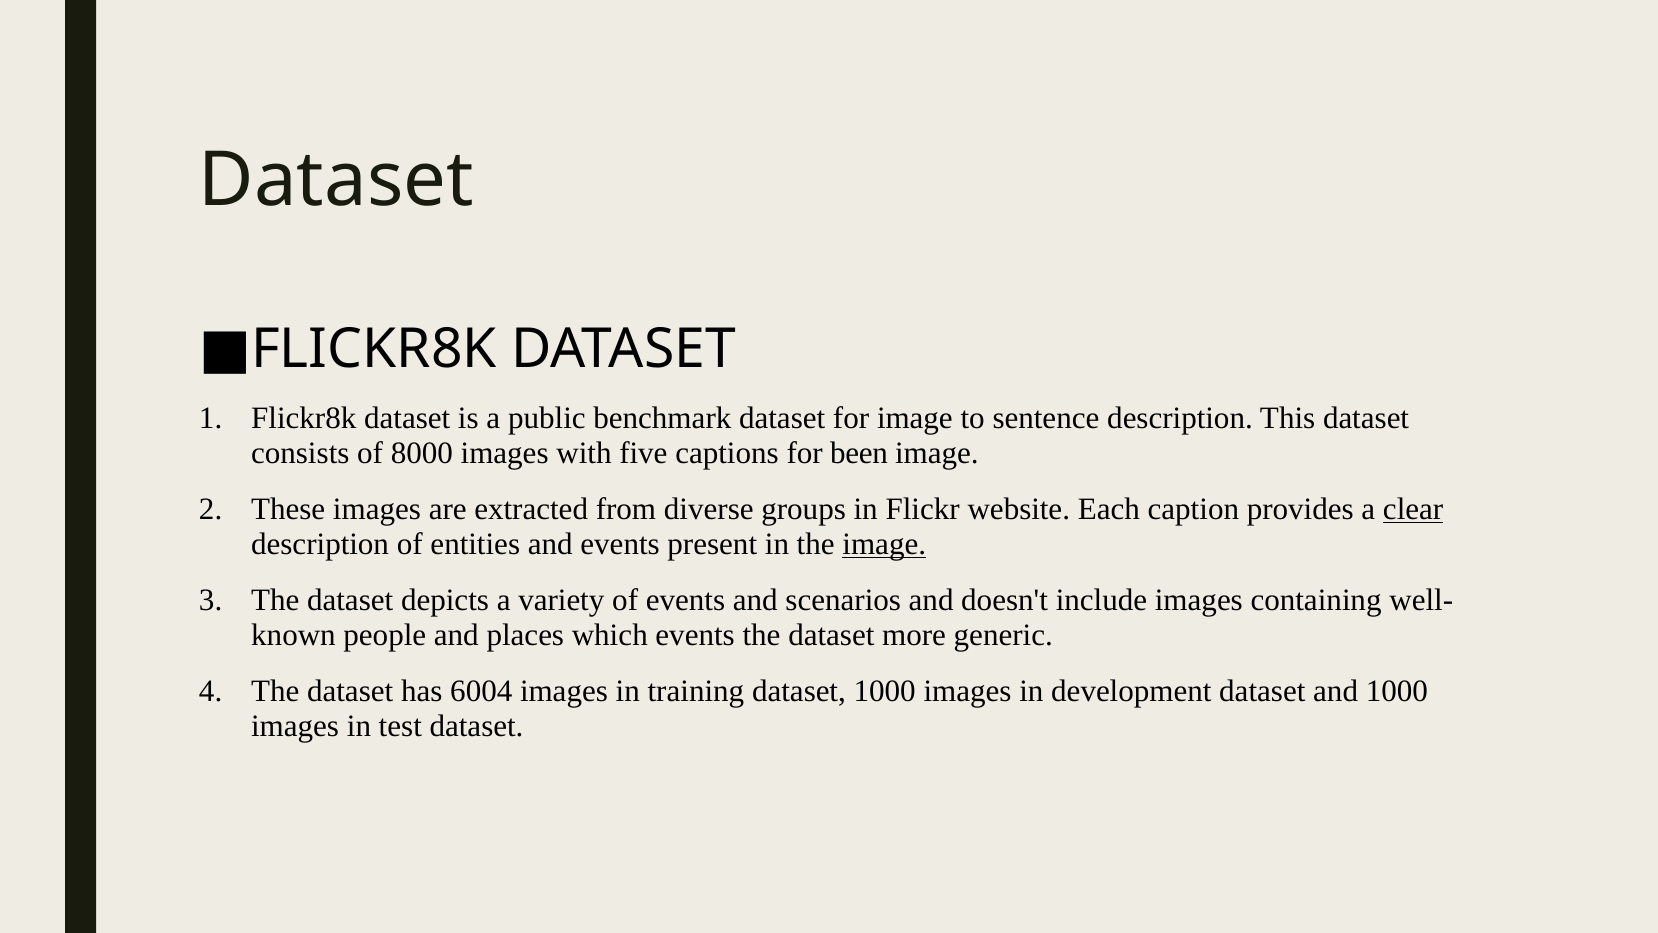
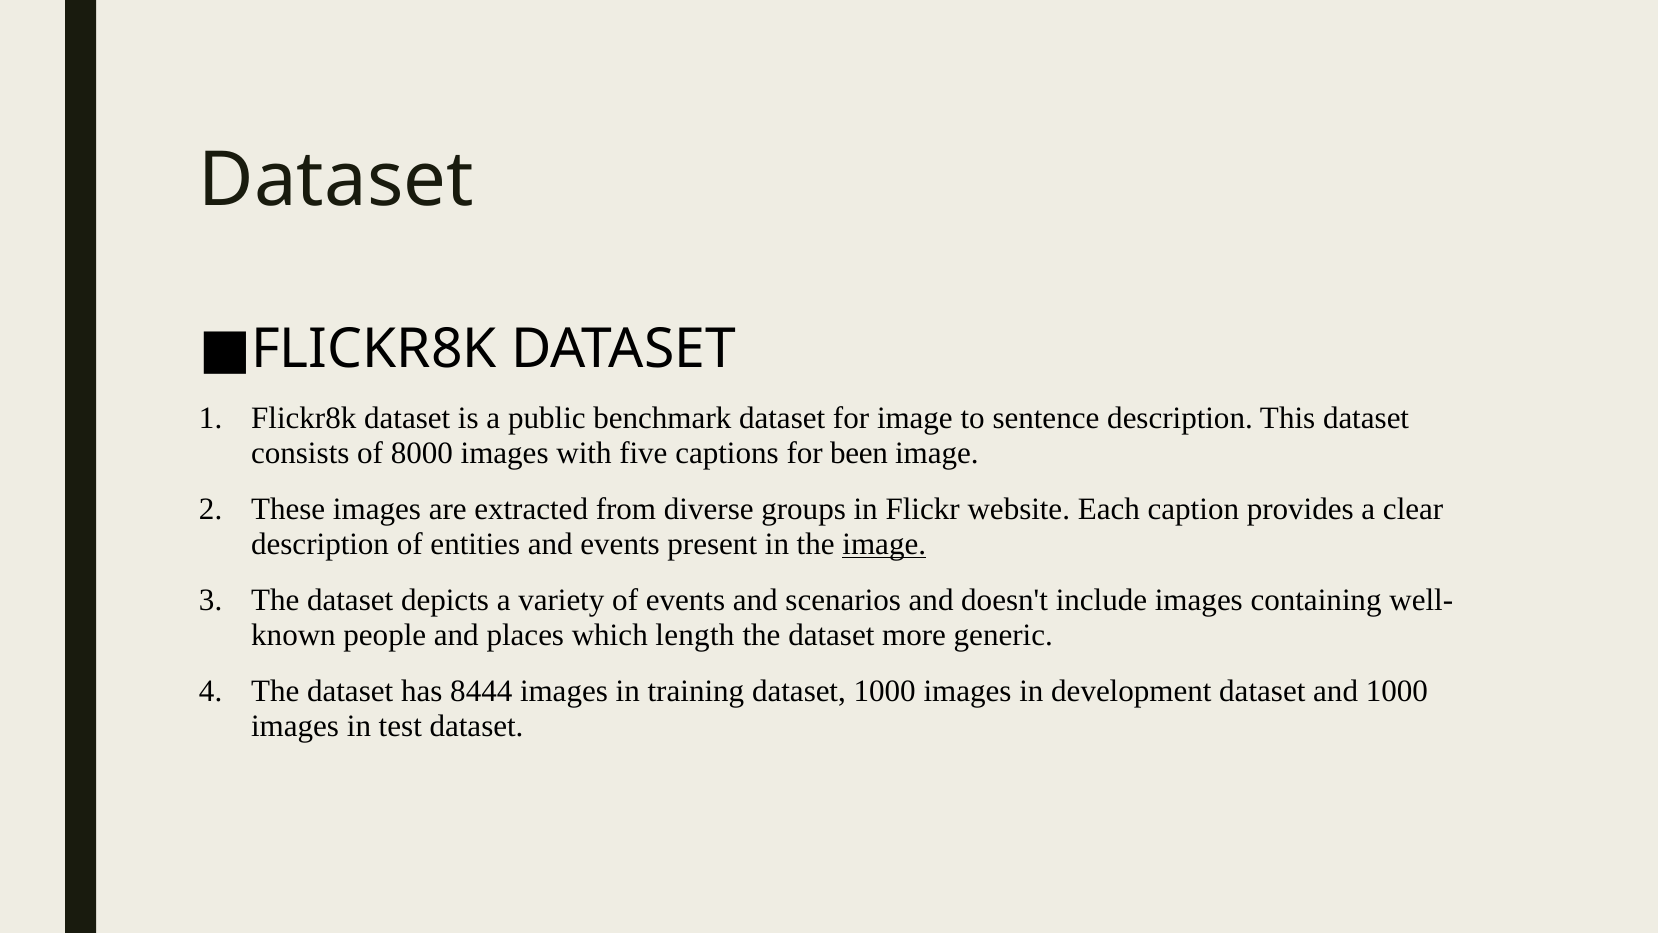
clear underline: present -> none
which events: events -> length
6004: 6004 -> 8444
